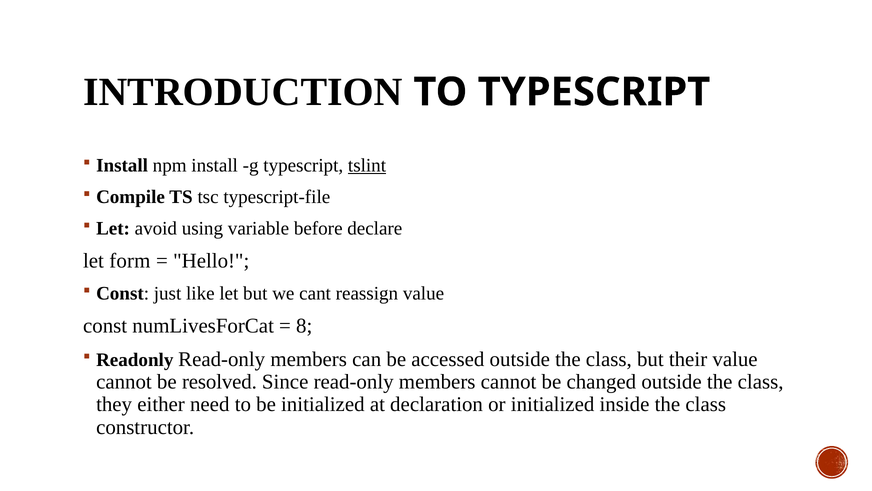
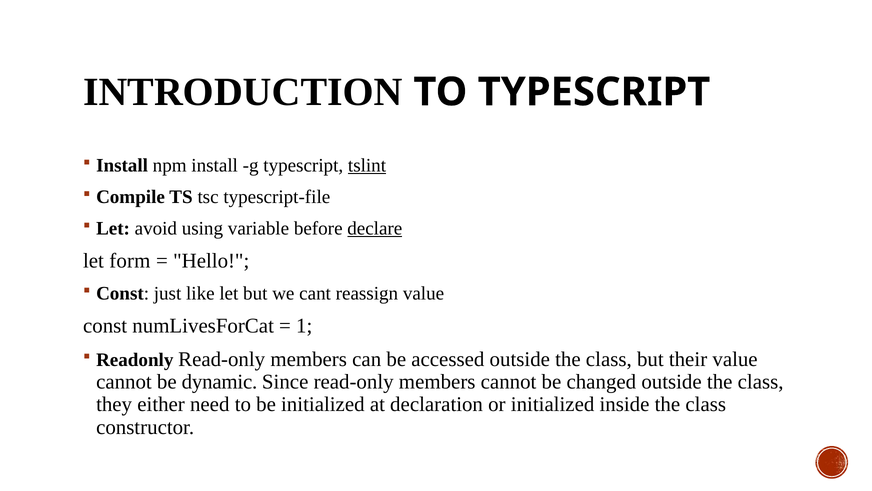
declare underline: none -> present
8: 8 -> 1
resolved: resolved -> dynamic
